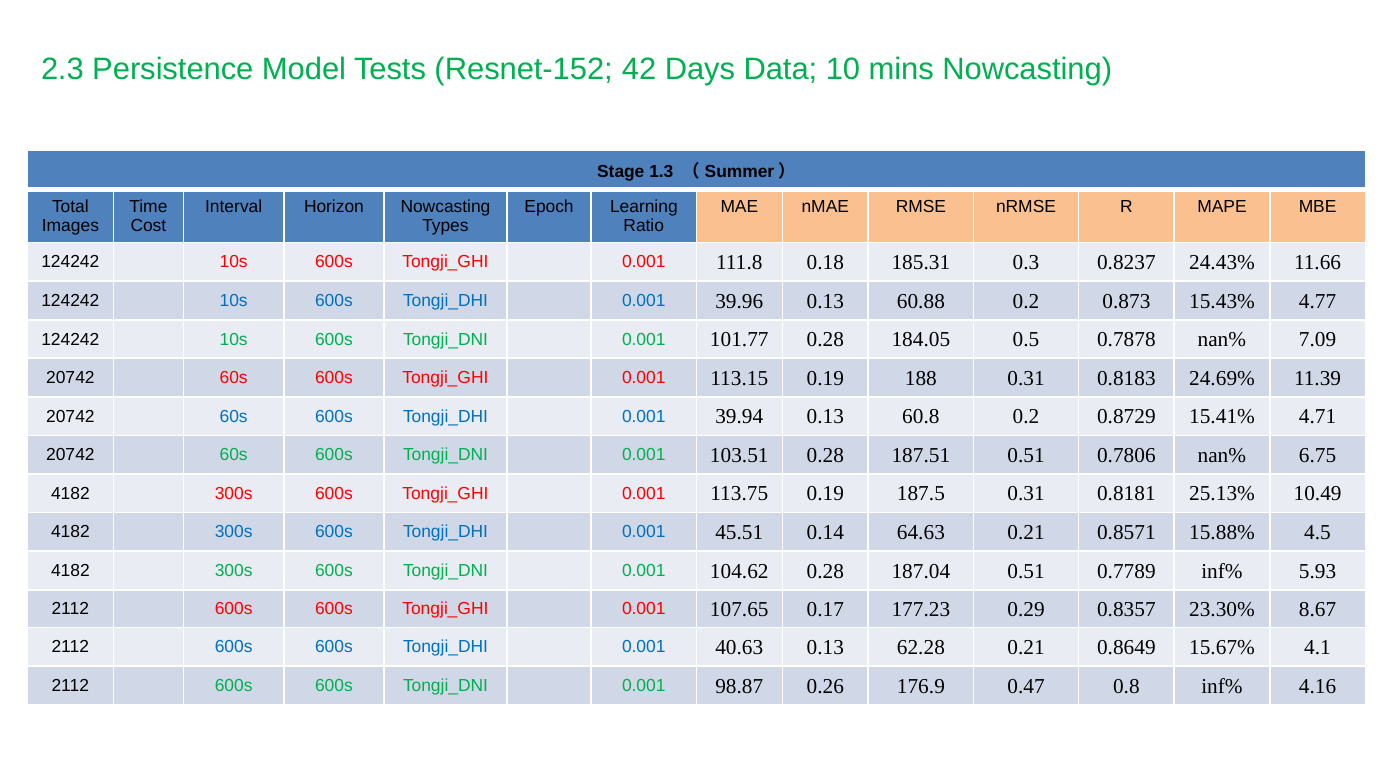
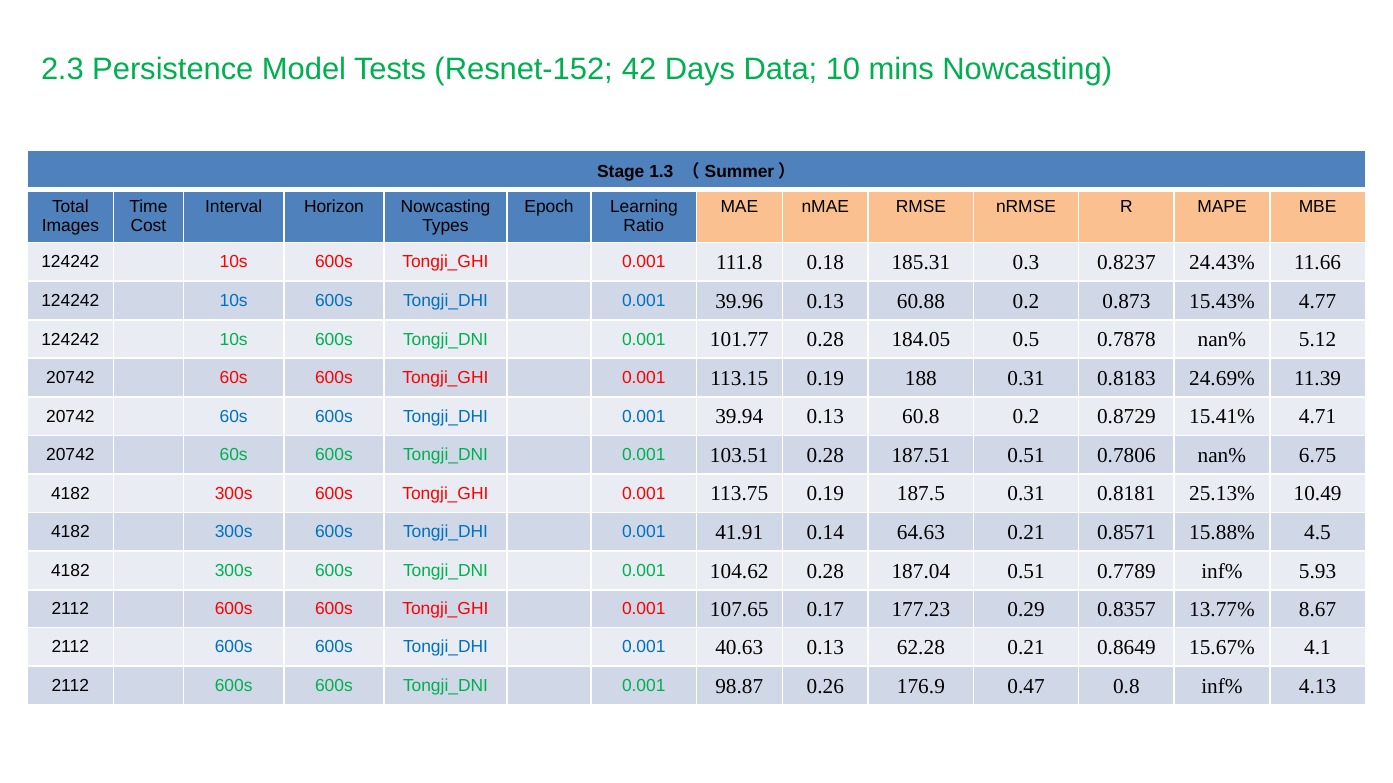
7.09: 7.09 -> 5.12
45.51: 45.51 -> 41.91
23.30%: 23.30% -> 13.77%
4.16: 4.16 -> 4.13
